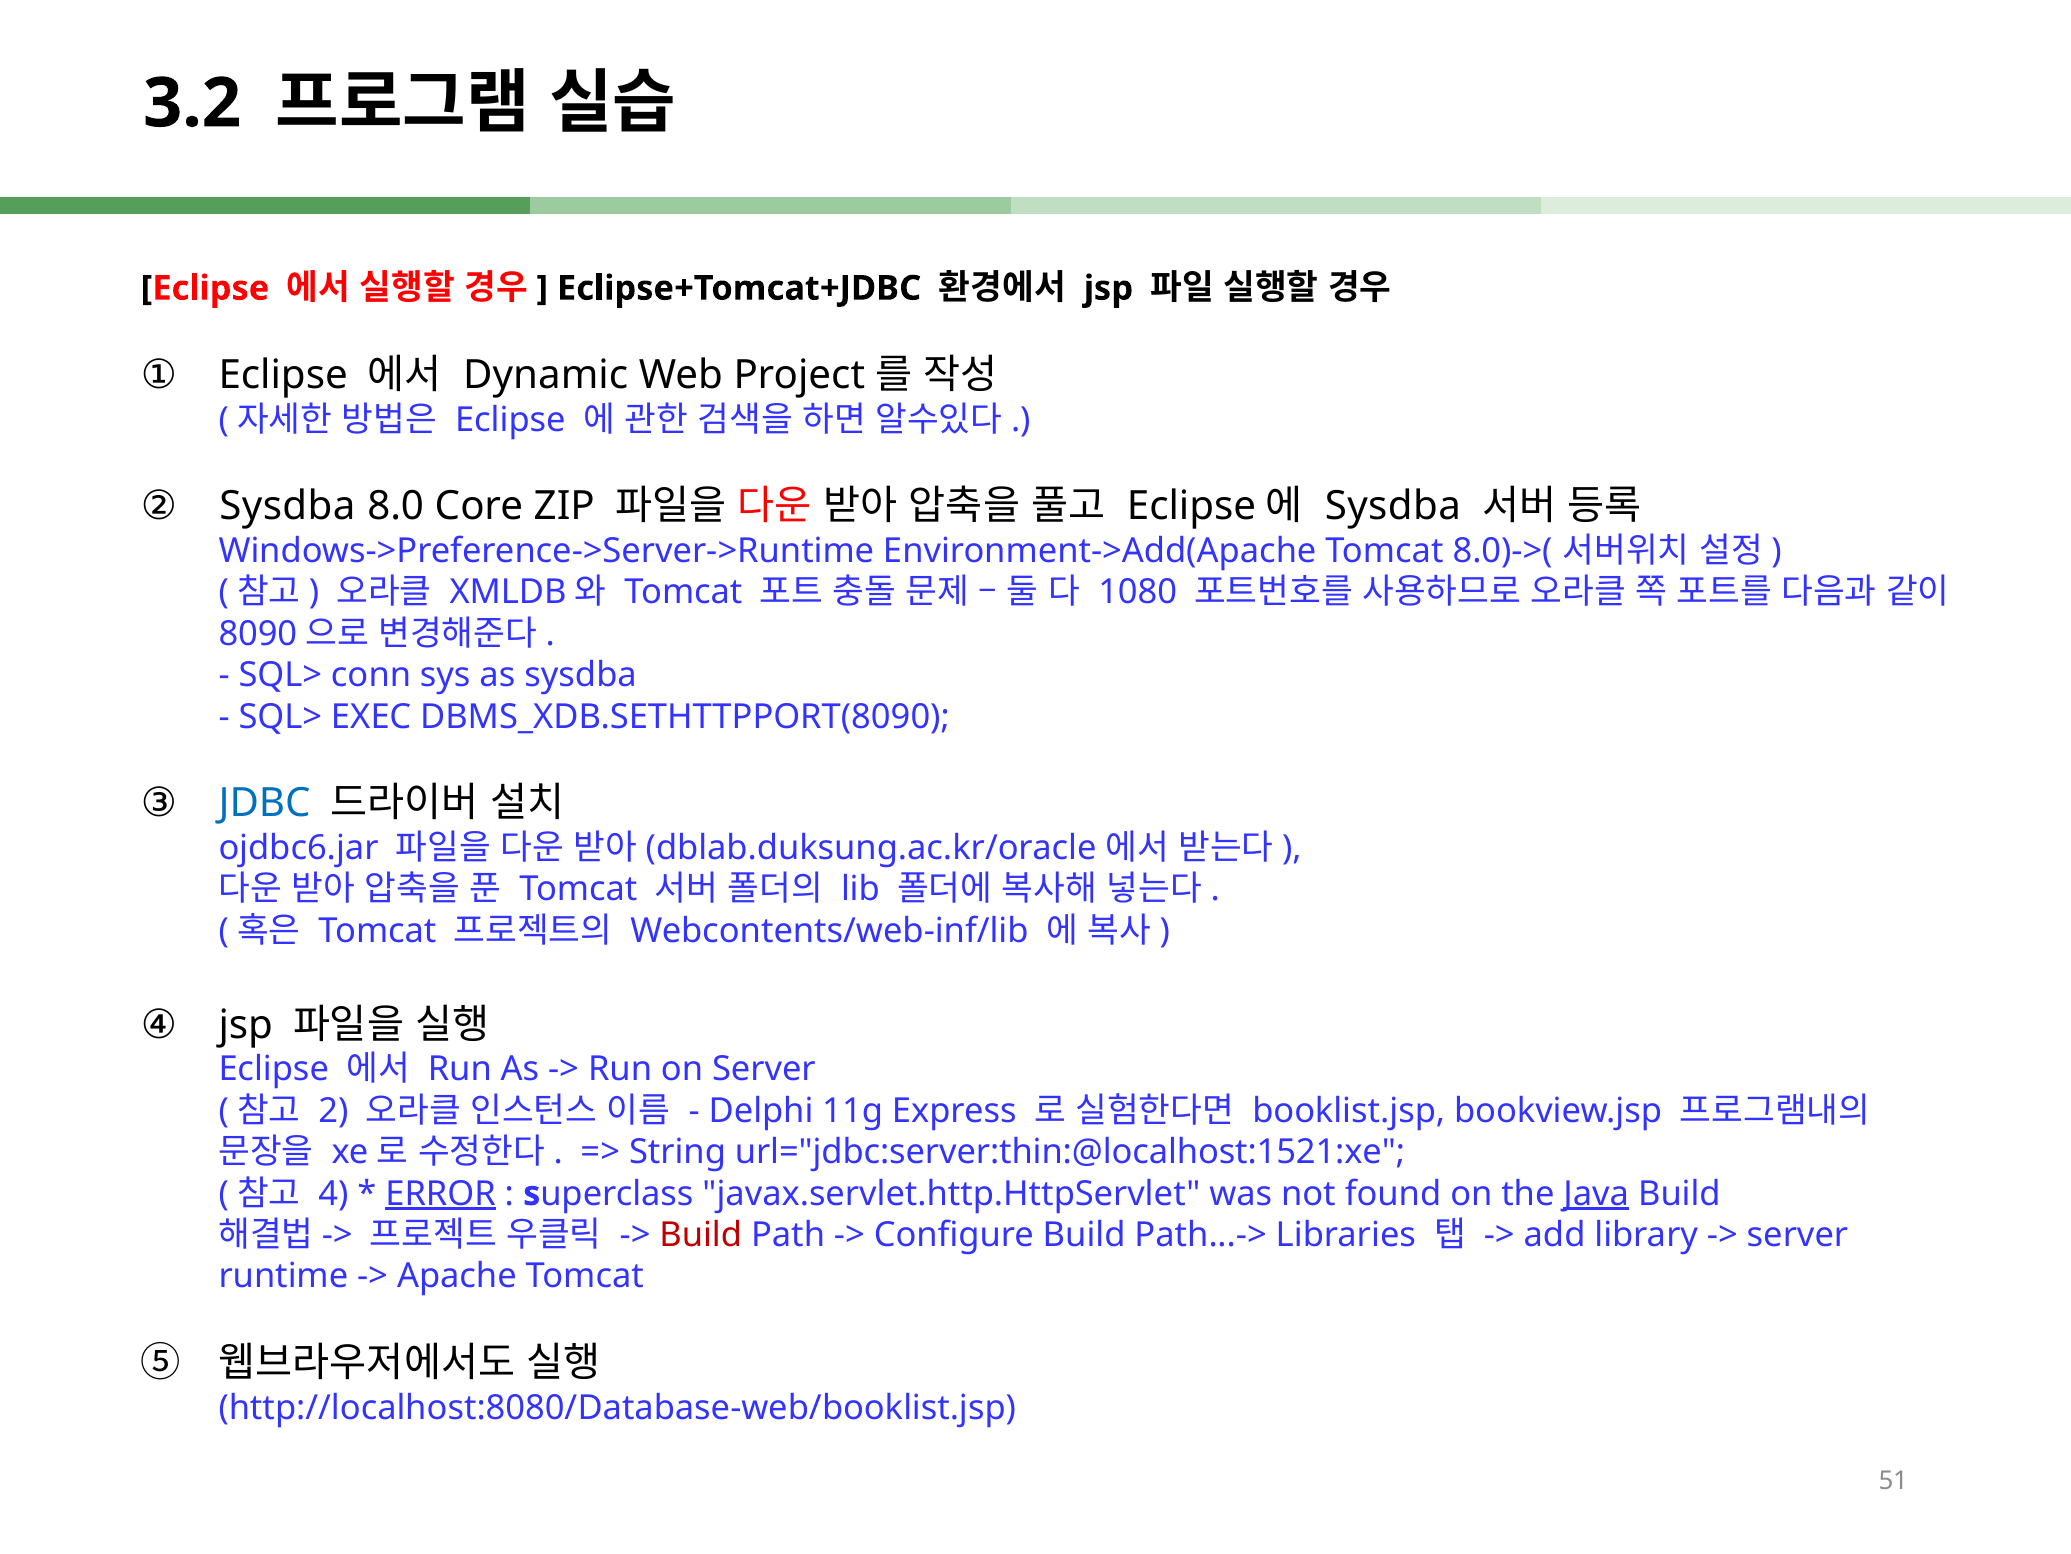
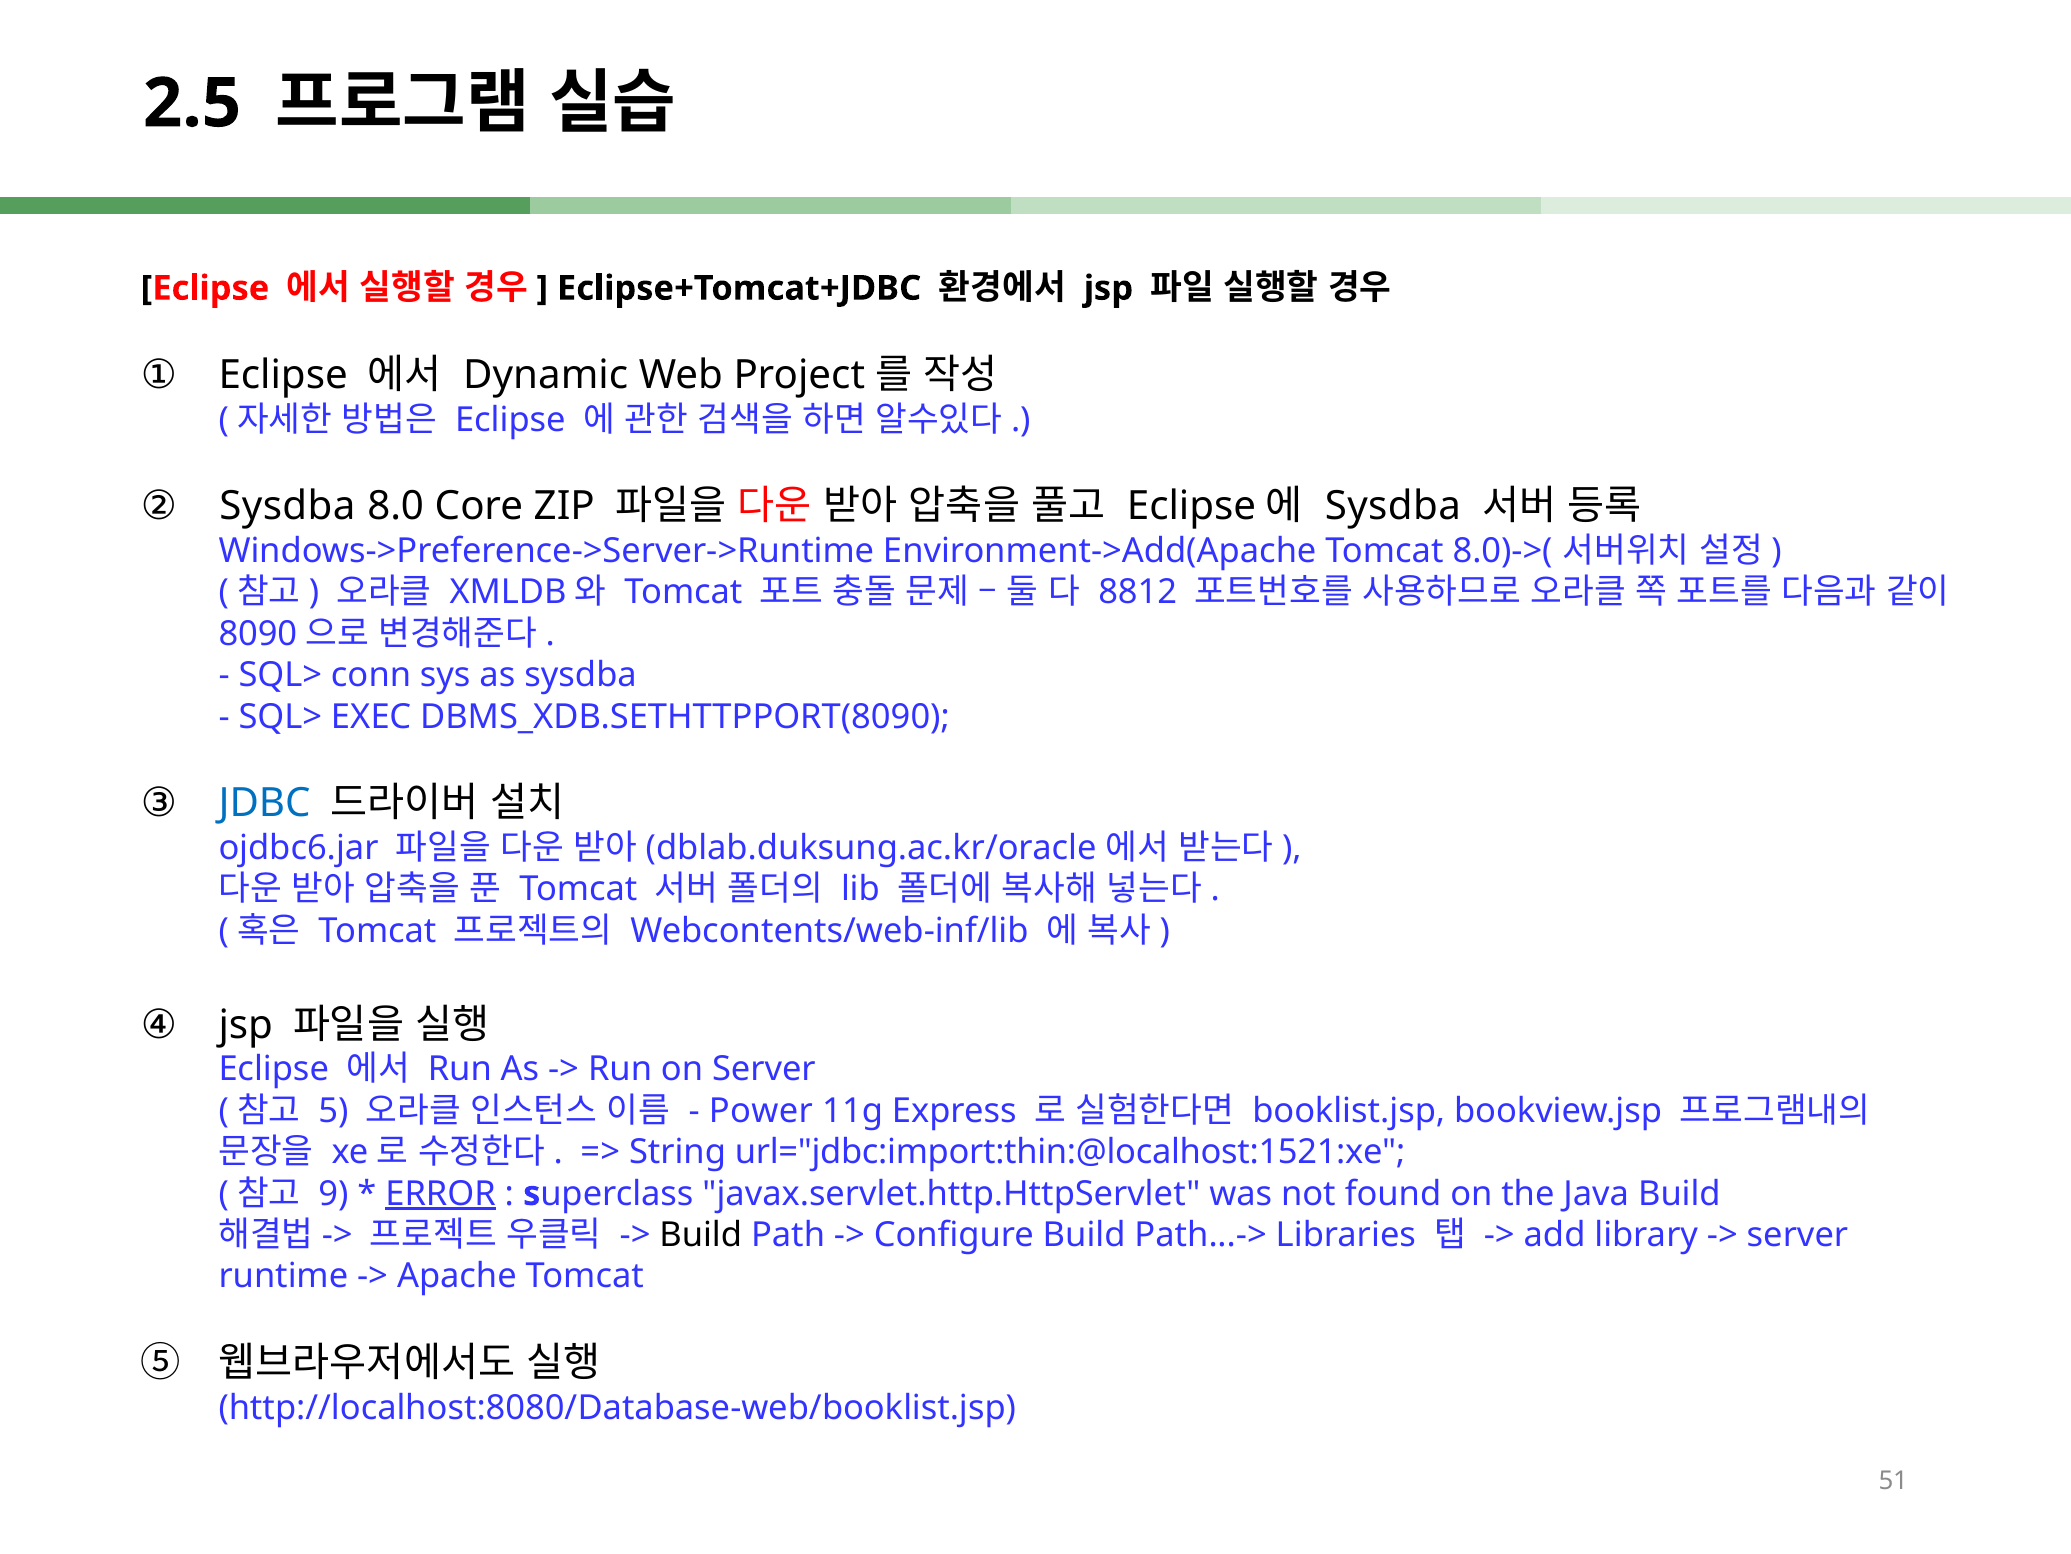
3.2: 3.2 -> 2.5
1080: 1080 -> 8812
2: 2 -> 5
Delphi: Delphi -> Power
url="jdbc:server:thin:@localhost:1521:xe: url="jdbc:server:thin:@localhost:1521:xe -> url="jdbc:import:thin:@localhost:1521:xe
4: 4 -> 9
Java underline: present -> none
Build at (701, 1234) colour: red -> black
